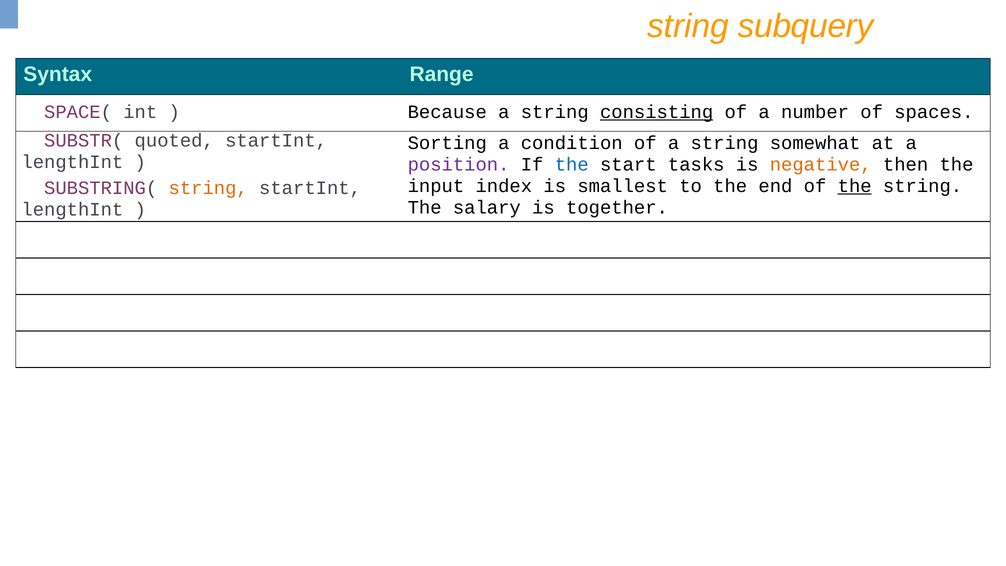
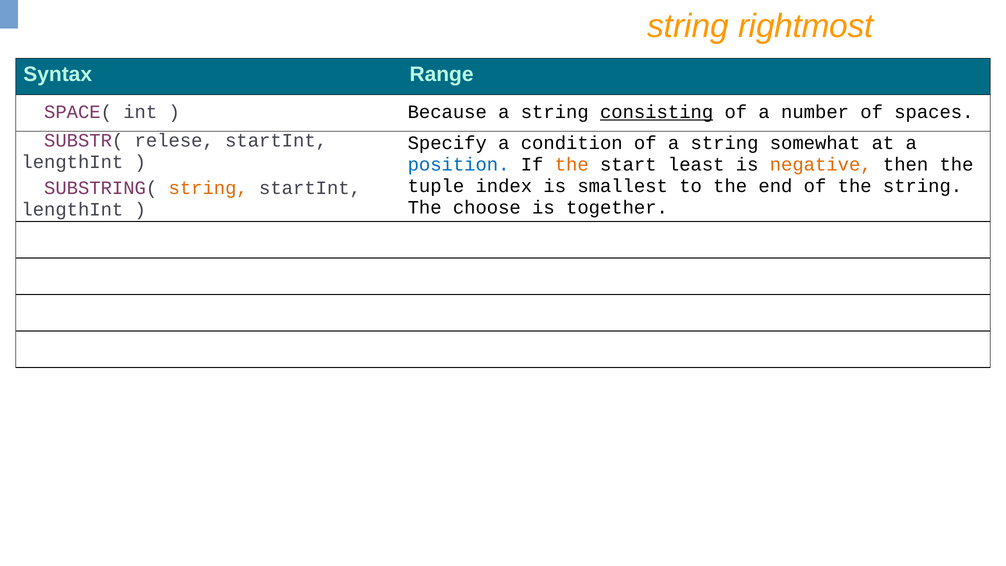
subquery: subquery -> rightmost
quoted: quoted -> relese
Sorting: Sorting -> Specify
position colour: purple -> blue
the at (572, 164) colour: blue -> orange
tasks: tasks -> least
input: input -> tuple
the at (855, 186) underline: present -> none
salary: salary -> choose
